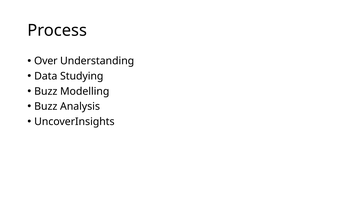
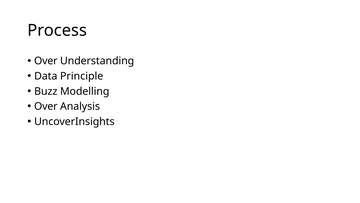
Studying: Studying -> Principle
Buzz at (46, 106): Buzz -> Over
